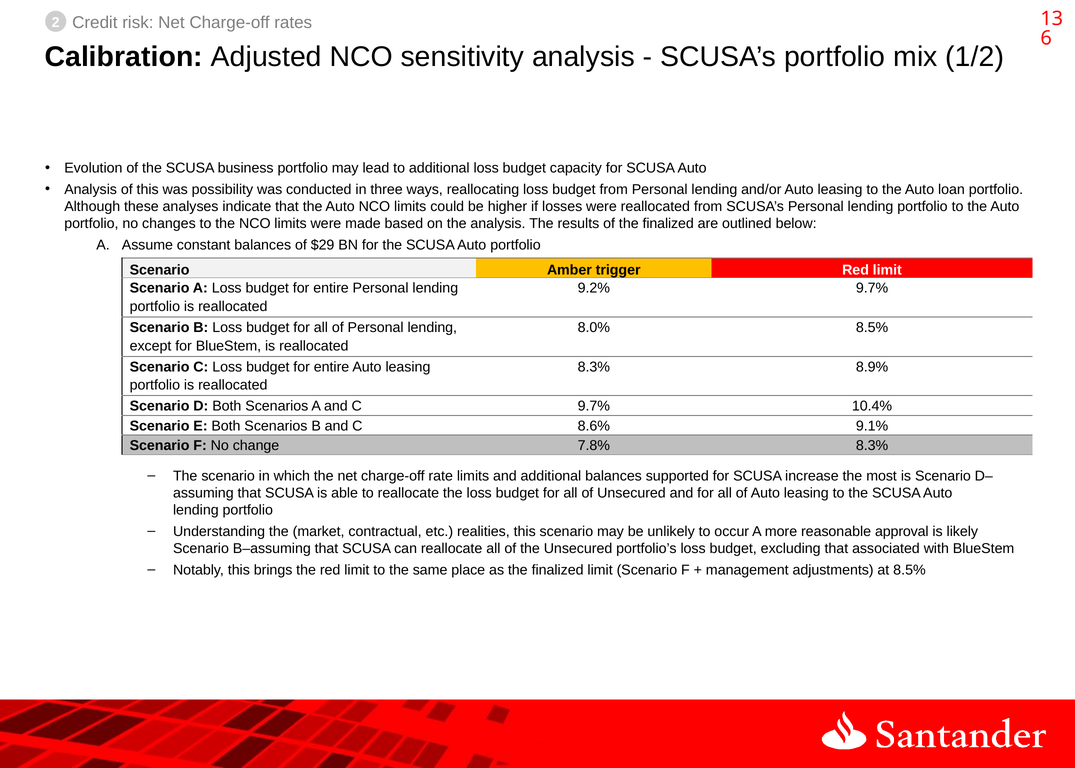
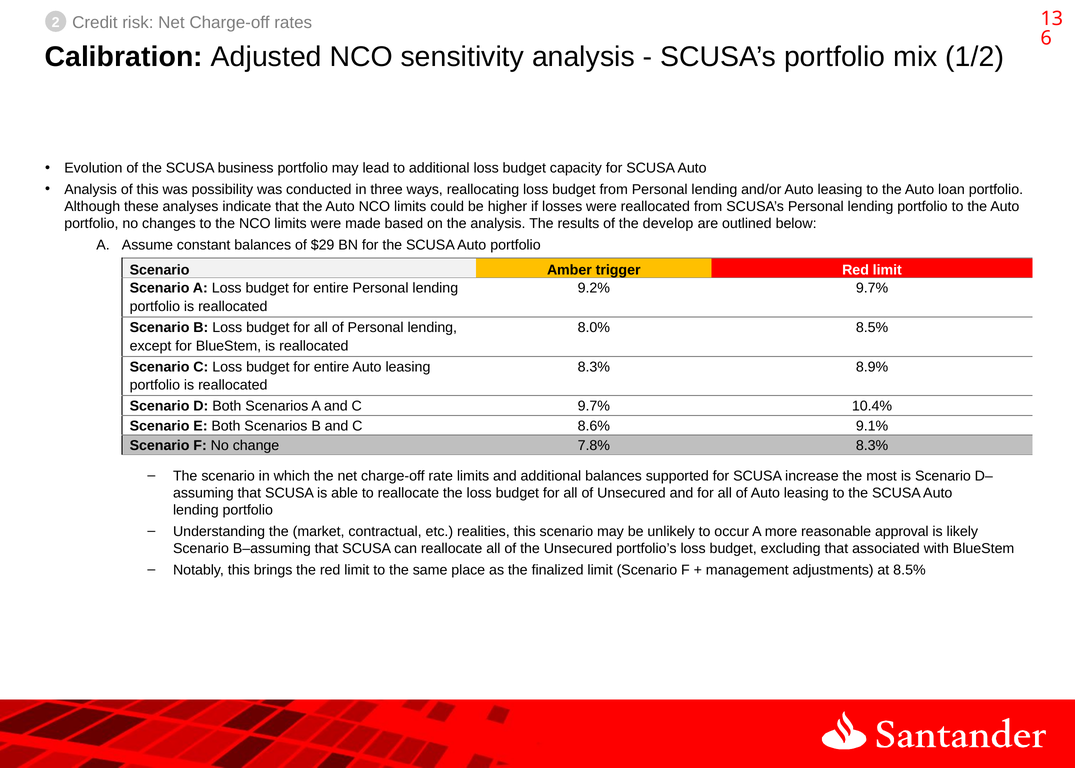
of the finalized: finalized -> develop
